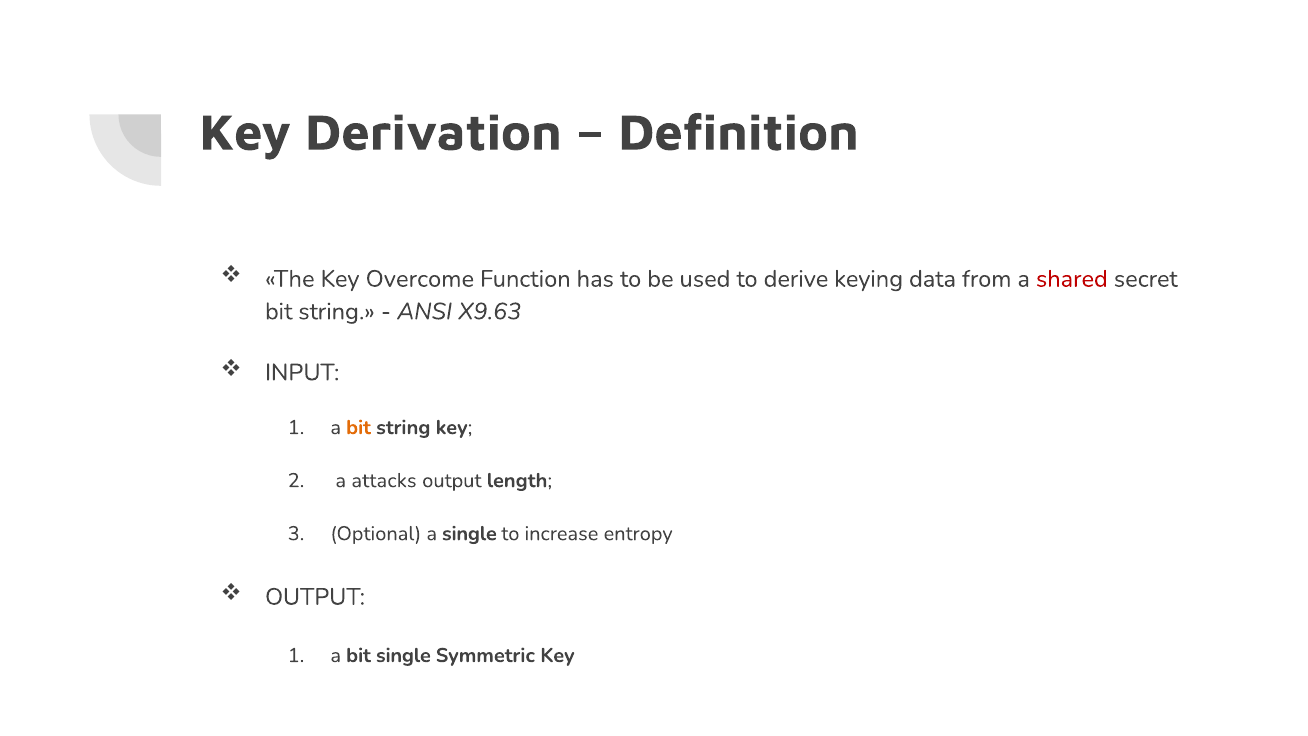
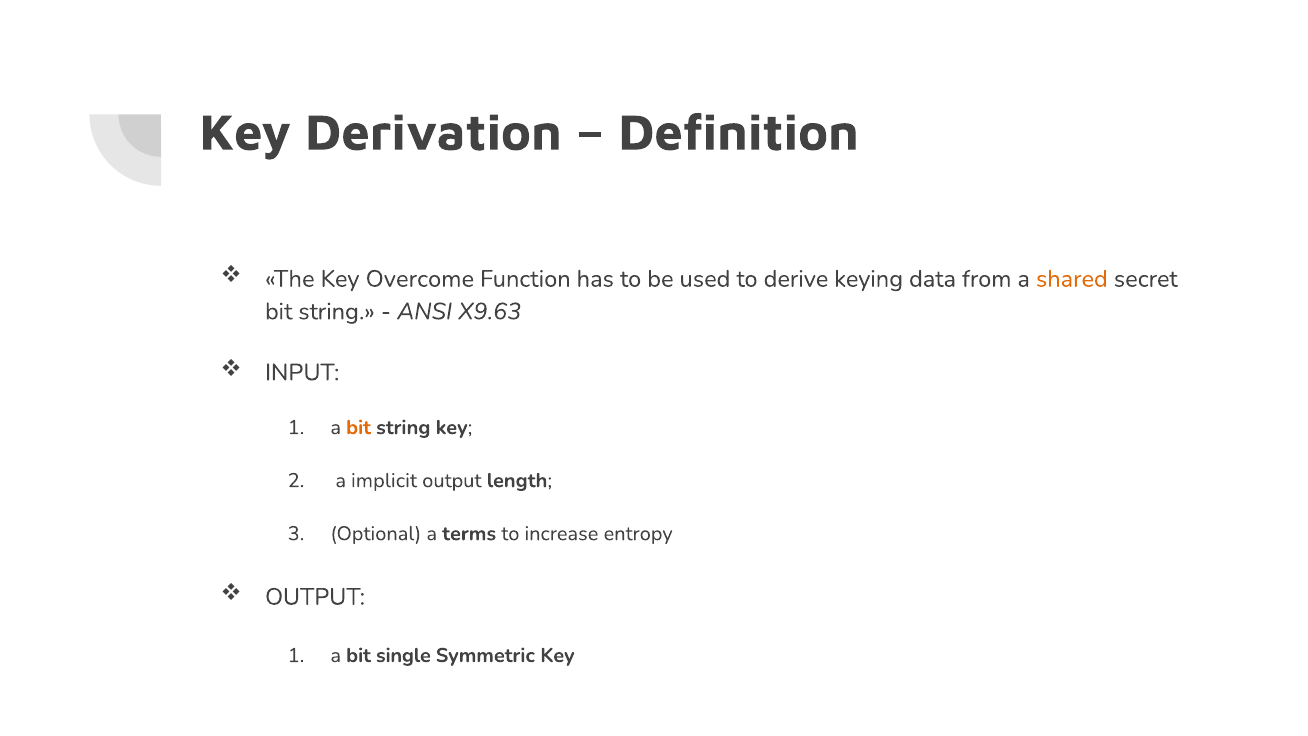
shared colour: red -> orange
attacks: attacks -> implicit
a single: single -> terms
